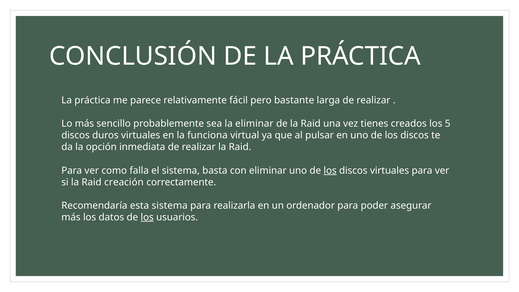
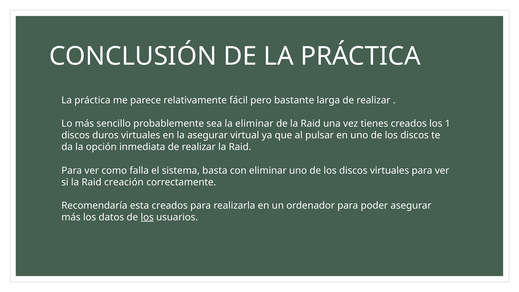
5: 5 -> 1
la funciona: funciona -> asegurar
los at (330, 170) underline: present -> none
esta sistema: sistema -> creados
